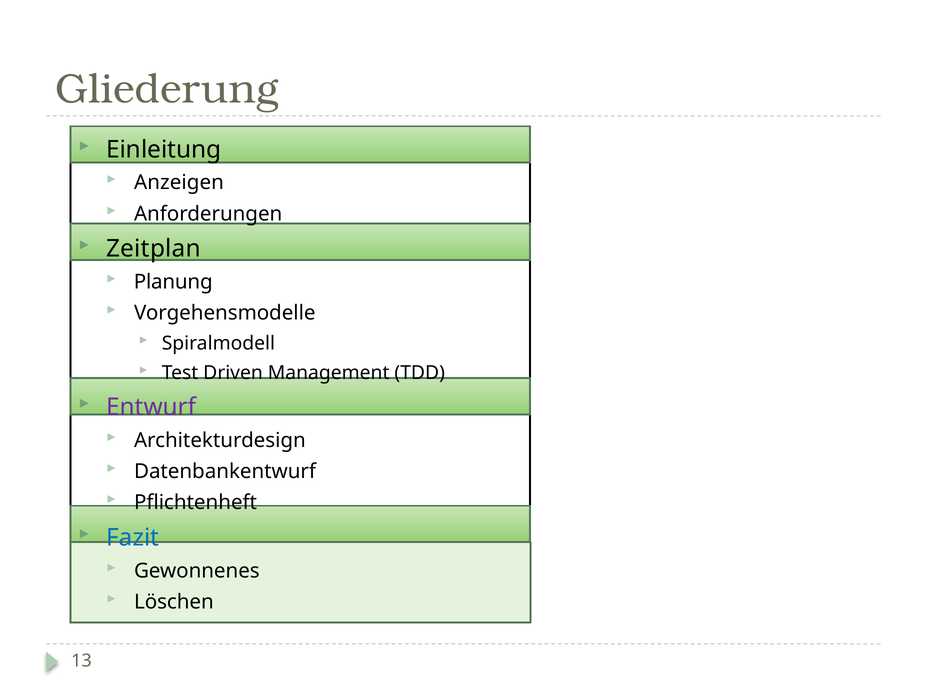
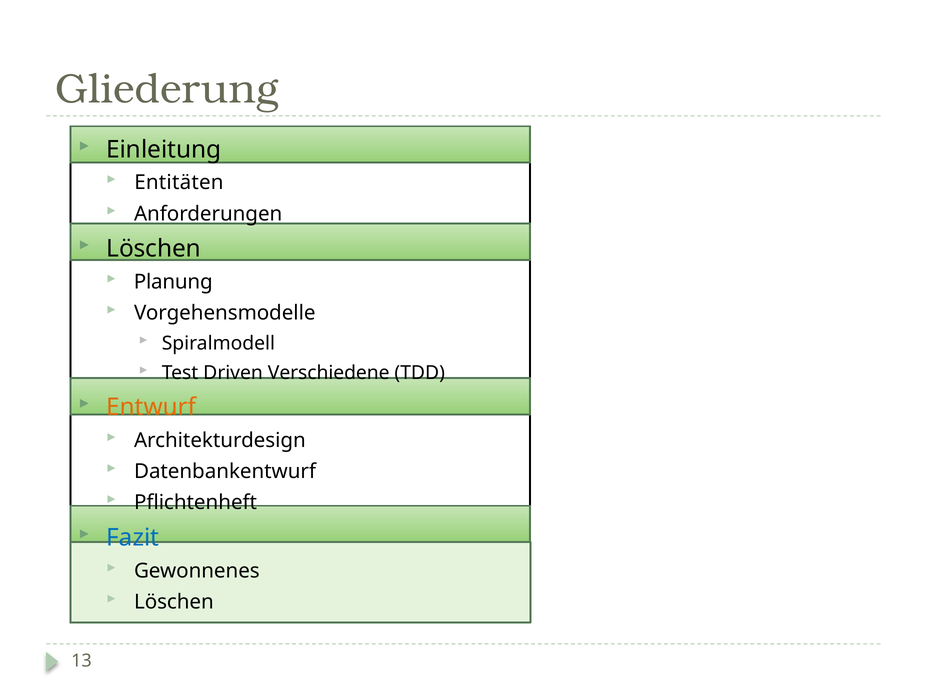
Anzeigen: Anzeigen -> Entitäten
Zeitplan at (154, 249): Zeitplan -> Löschen
Management: Management -> Verschiedene
Entwurf colour: purple -> orange
